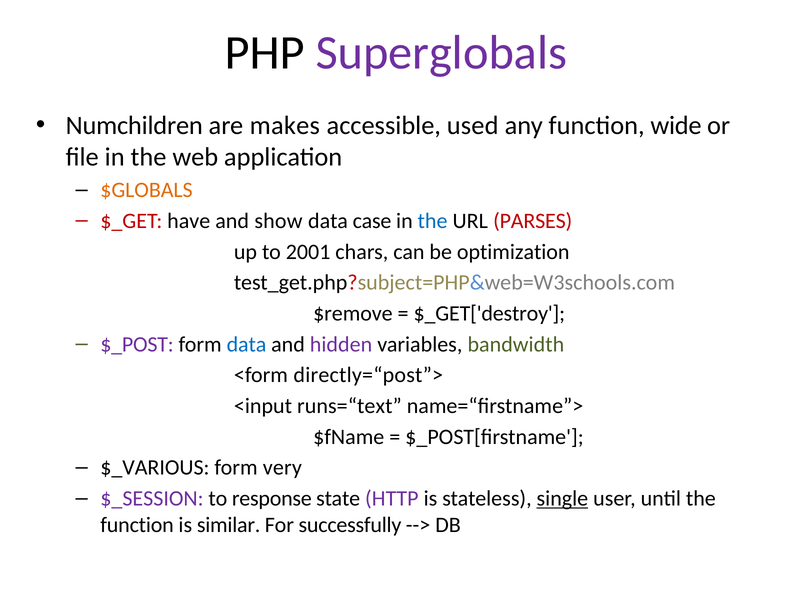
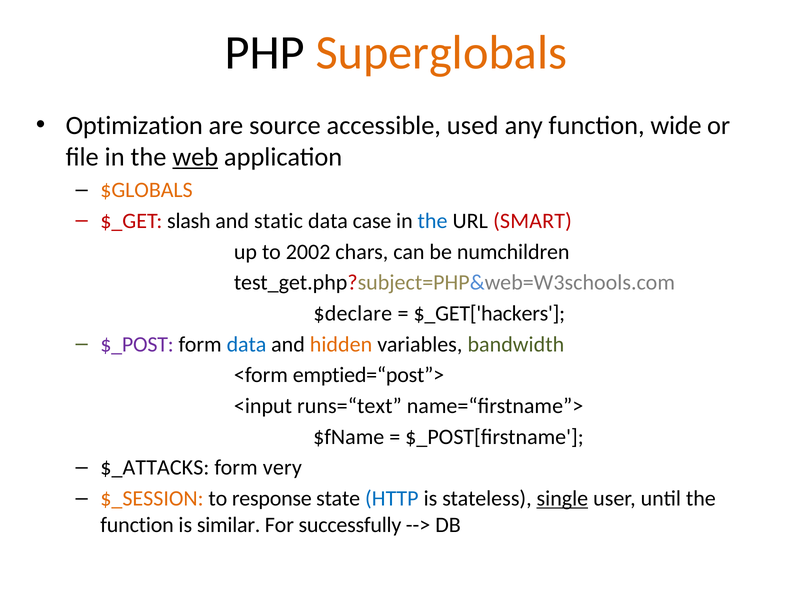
Superglobals colour: purple -> orange
Numchildren: Numchildren -> Optimization
makes: makes -> source
web underline: none -> present
have: have -> slash
show: show -> static
PARSES: PARSES -> SMART
2001: 2001 -> 2002
optimization: optimization -> numchildren
$remove: $remove -> $declare
$_GET['destroy: $_GET['destroy -> $_GET['hackers
hidden colour: purple -> orange
directly=“post”>: directly=“post”> -> emptied=“post”>
$_VARIOUS: $_VARIOUS -> $_ATTACKS
$_SESSION colour: purple -> orange
HTTP colour: purple -> blue
